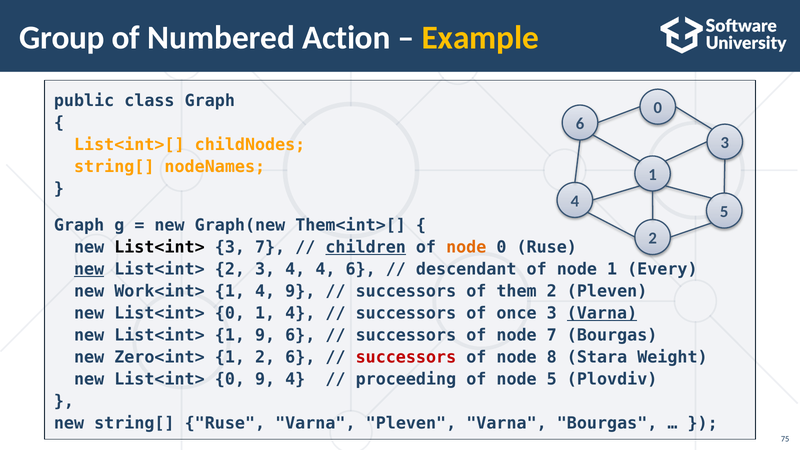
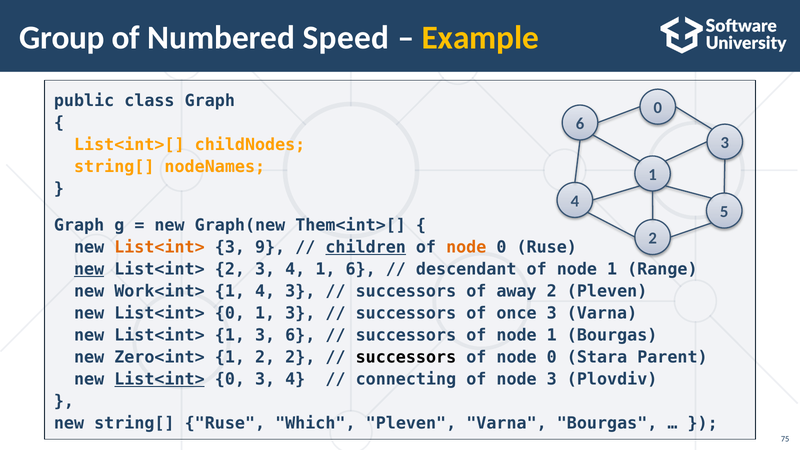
Action: Action -> Speed
List<int> at (159, 247) colour: black -> orange
3 7: 7 -> 9
3 4 4: 4 -> 1
Every: Every -> Range
4 9: 9 -> 3
them: them -> away
0 1 4: 4 -> 3
Varna at (602, 313) underline: present -> none
List<int> 1 9: 9 -> 3
successors of node 7: 7 -> 1
2 6: 6 -> 2
successors at (406, 357) colour: red -> black
8 at (552, 357): 8 -> 0
Weight: Weight -> Parent
List<int> at (159, 379) underline: none -> present
0 9: 9 -> 3
proceeding: proceeding -> connecting
node 5: 5 -> 3
Ruse Varna: Varna -> Which
